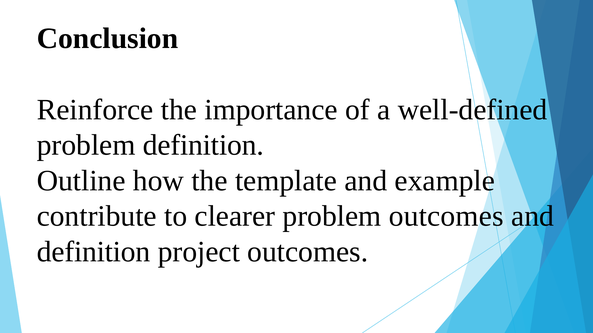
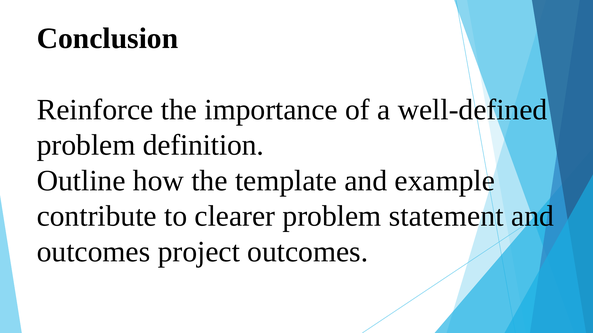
problem outcomes: outcomes -> statement
definition at (94, 252): definition -> outcomes
